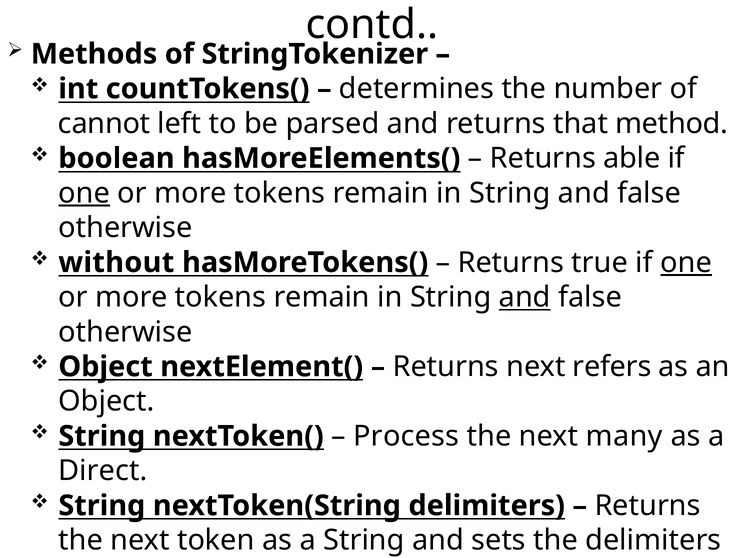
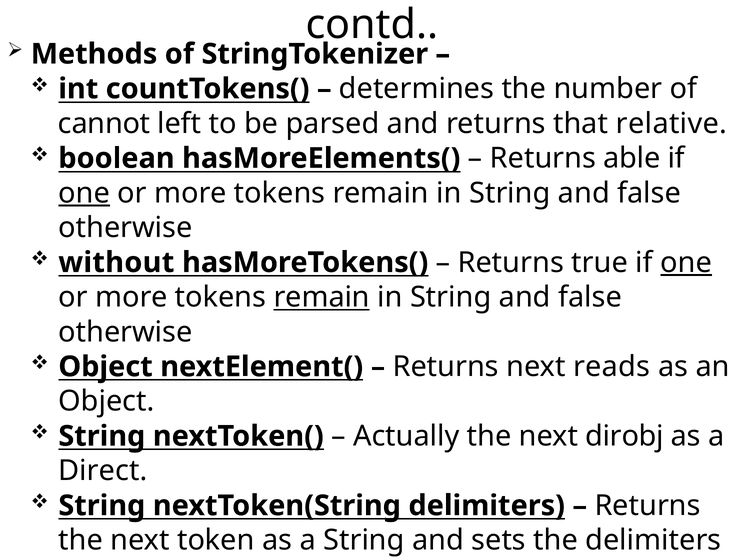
method: method -> relative
remain at (322, 297) underline: none -> present
and at (525, 297) underline: present -> none
refers: refers -> reads
Process: Process -> Actually
many: many -> dirobj
